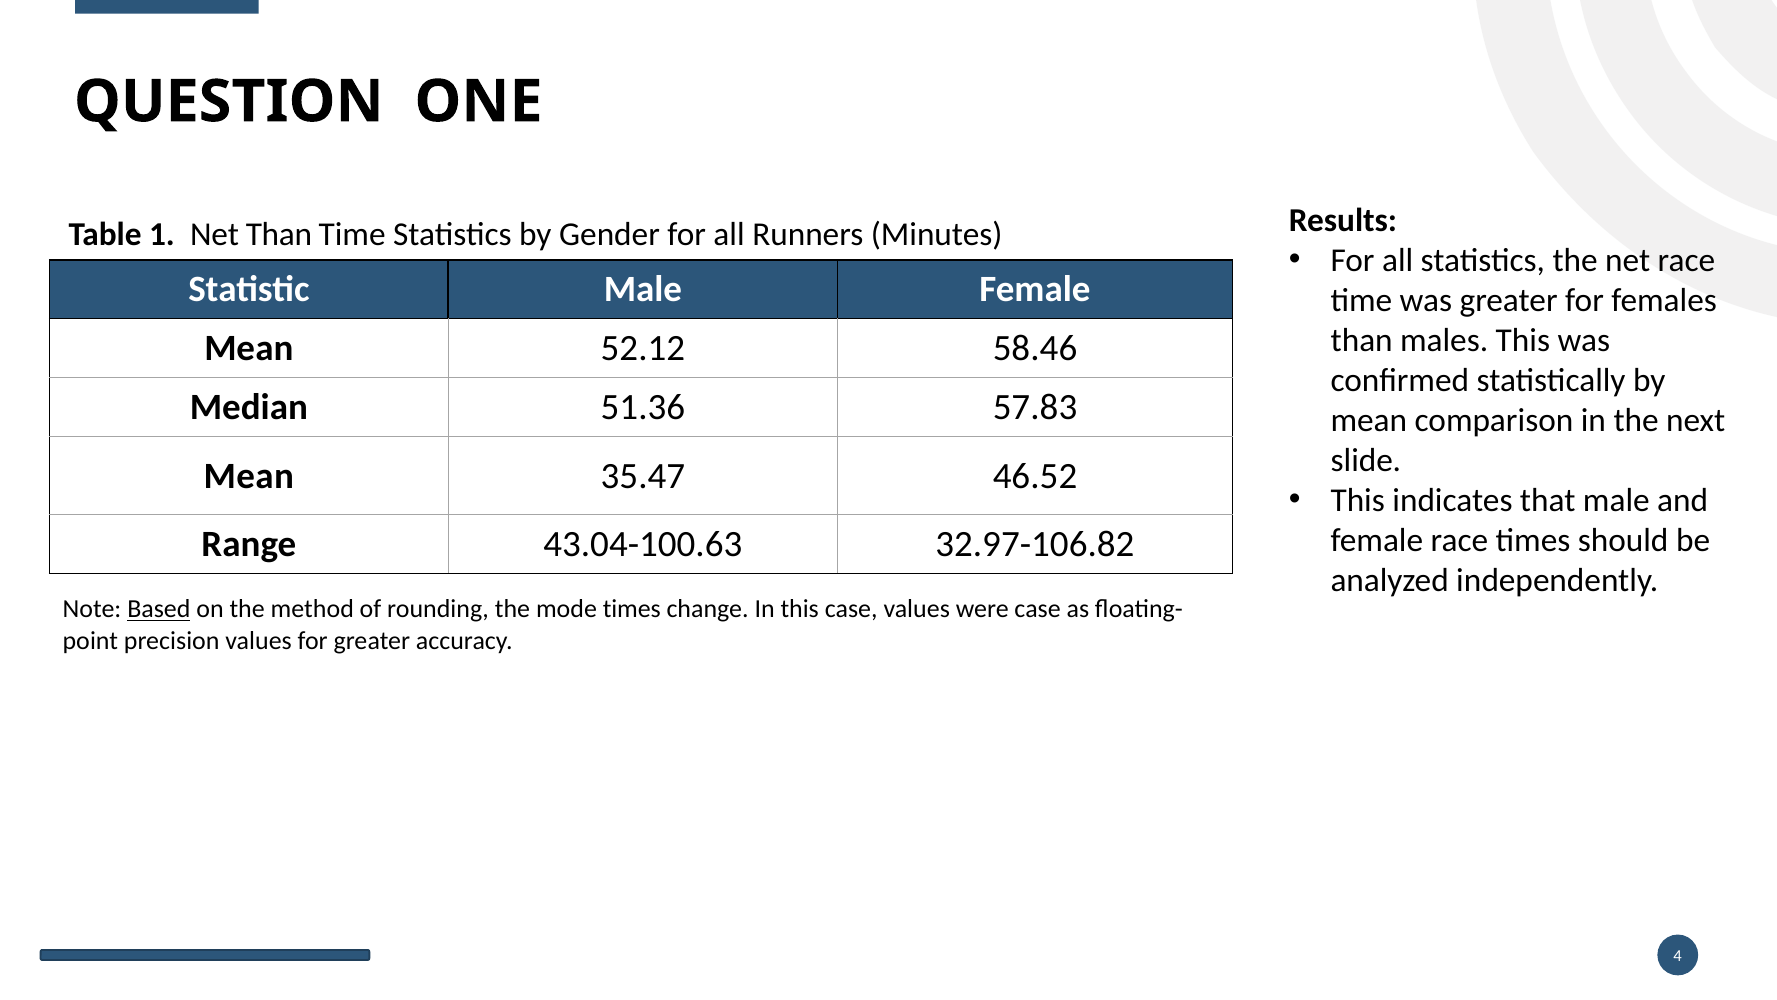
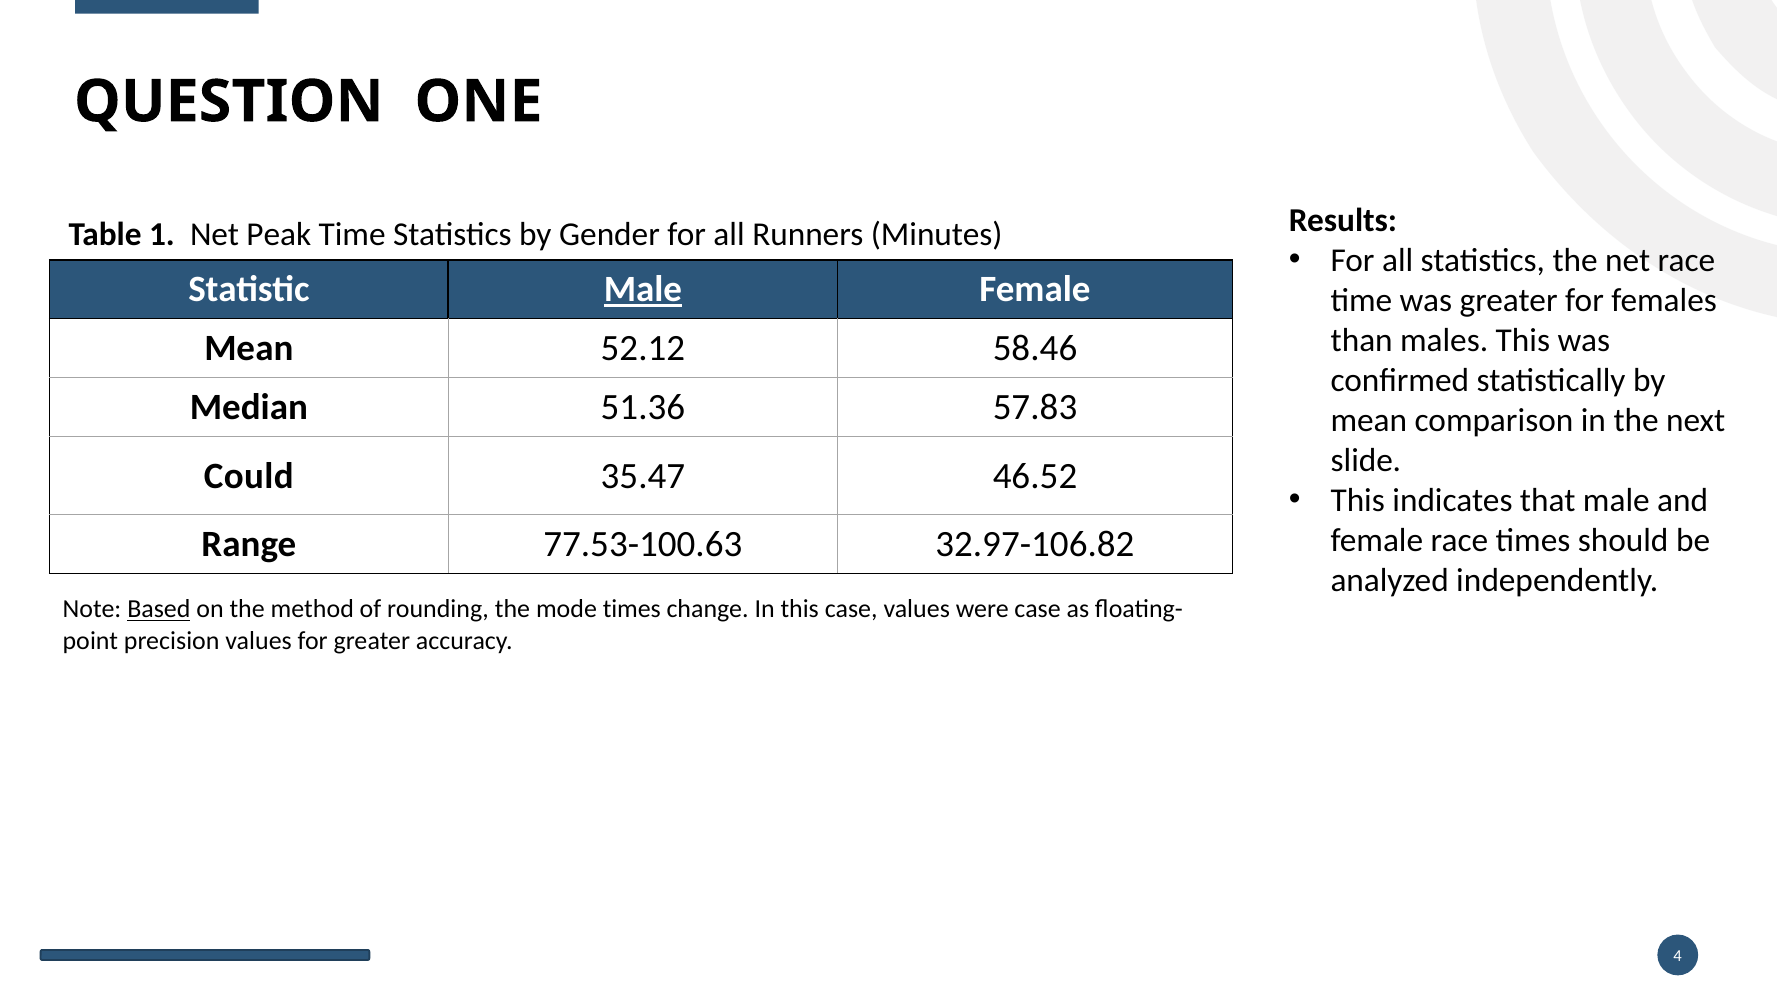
Net Than: Than -> Peak
Male at (643, 290) underline: none -> present
Mean at (249, 476): Mean -> Could
43.04-100.63: 43.04-100.63 -> 77.53-100.63
